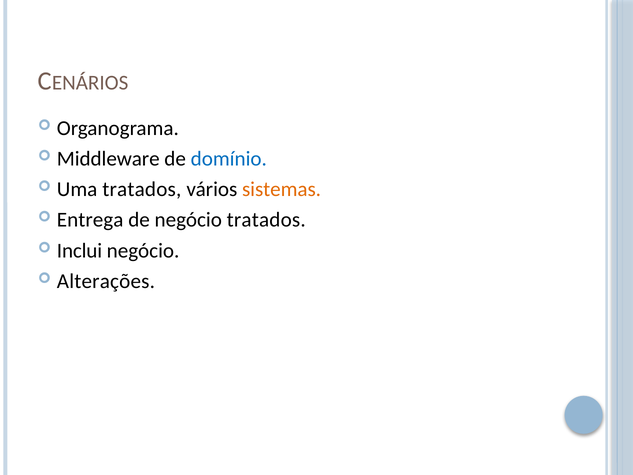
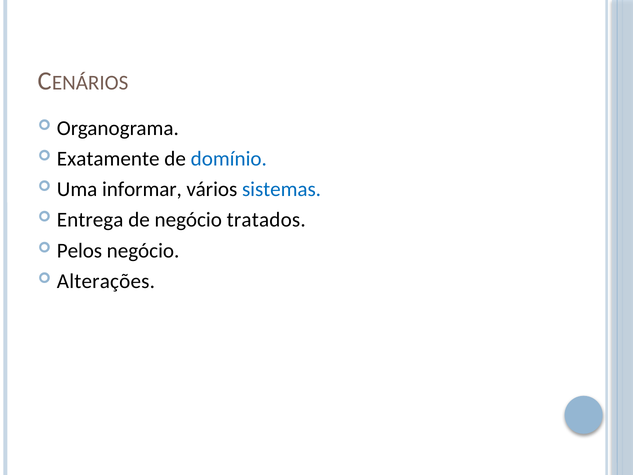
Middleware: Middleware -> Exatamente
Uma tratados: tratados -> informar
sistemas colour: orange -> blue
Inclui: Inclui -> Pelos
